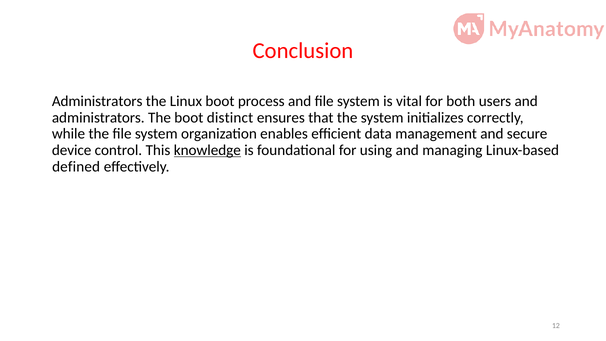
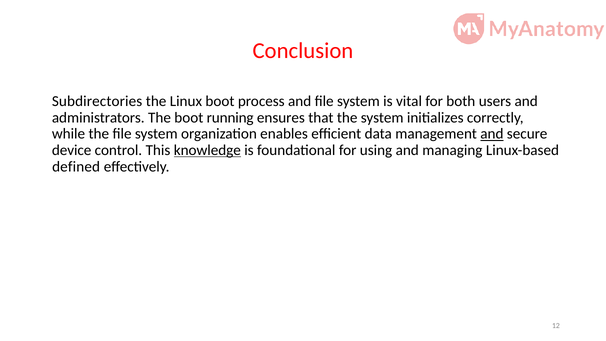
Administrators at (97, 101): Administrators -> Subdirectories
distinct: distinct -> running
and at (492, 134) underline: none -> present
